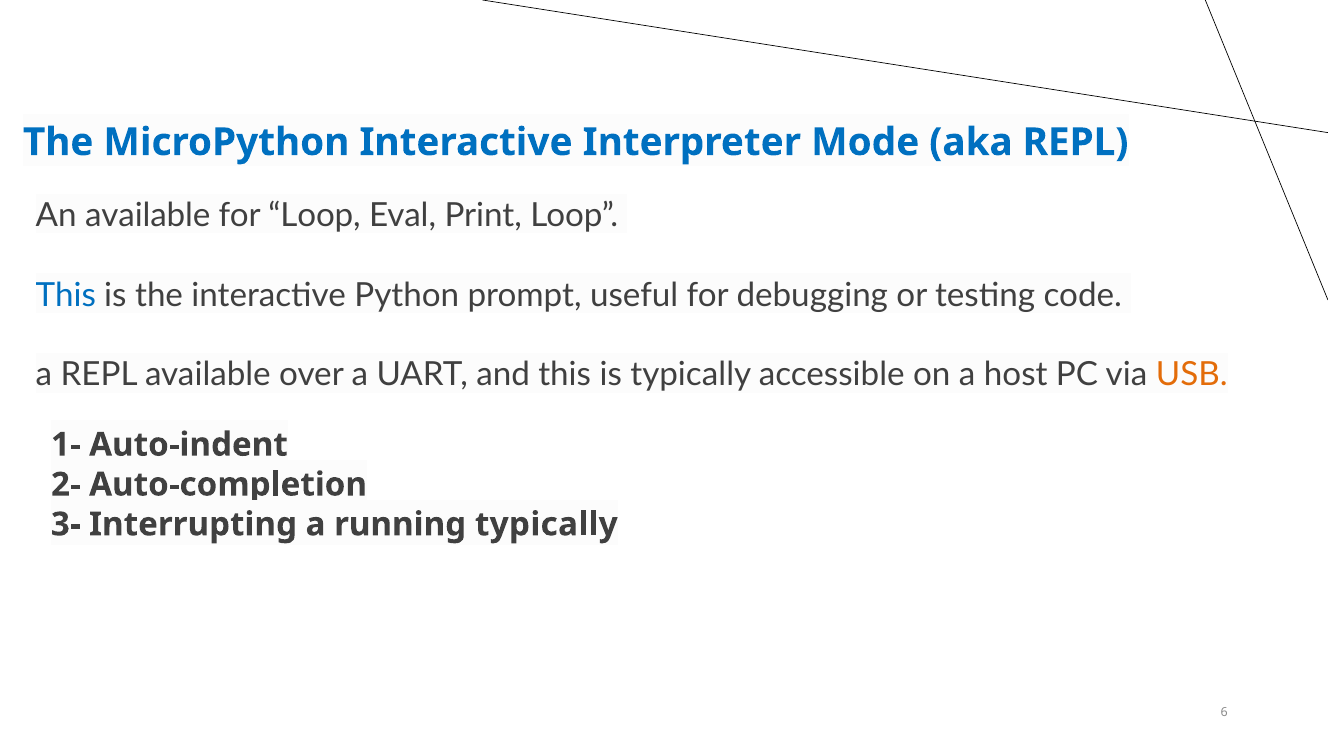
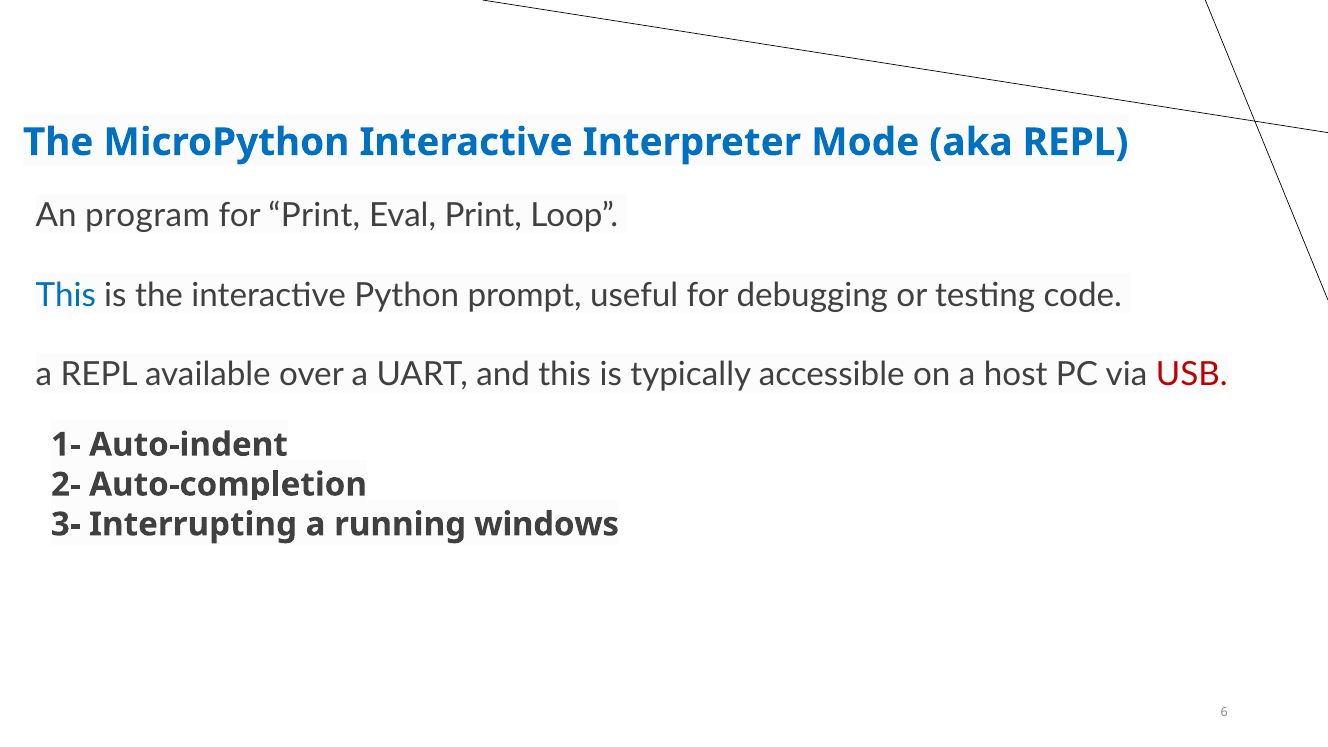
An available: available -> program
for Loop: Loop -> Print
USB colour: orange -> red
running typically: typically -> windows
